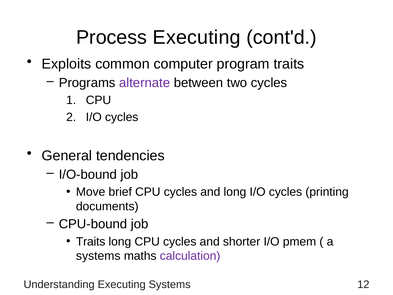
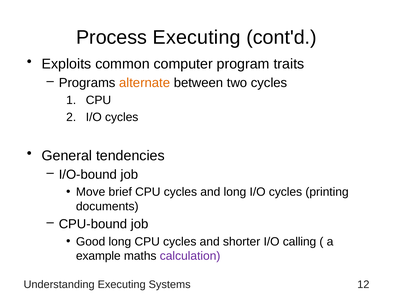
alternate colour: purple -> orange
Traits at (91, 241): Traits -> Good
pmem: pmem -> calling
systems at (98, 256): systems -> example
